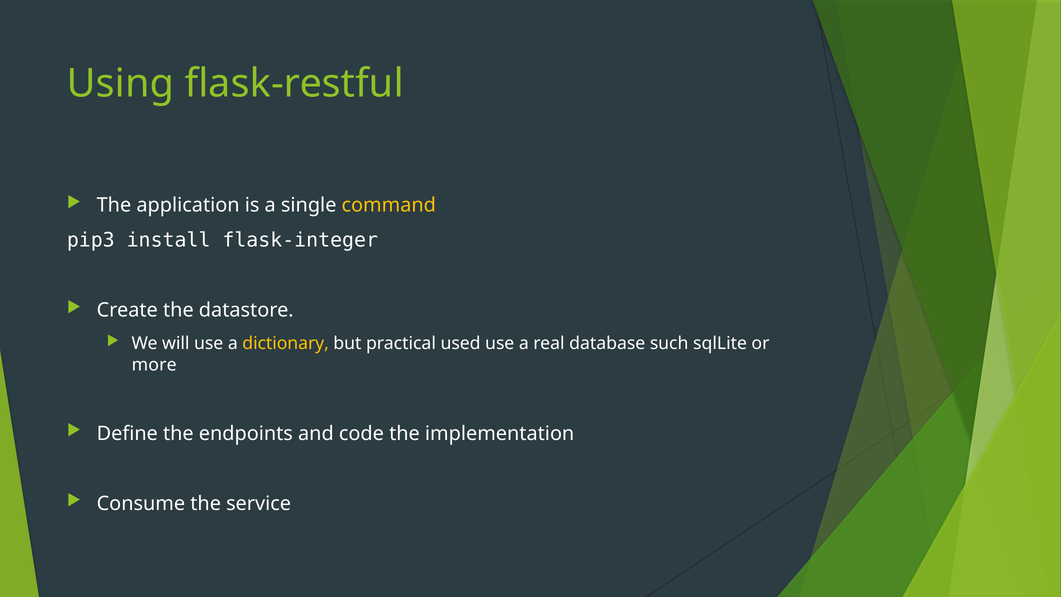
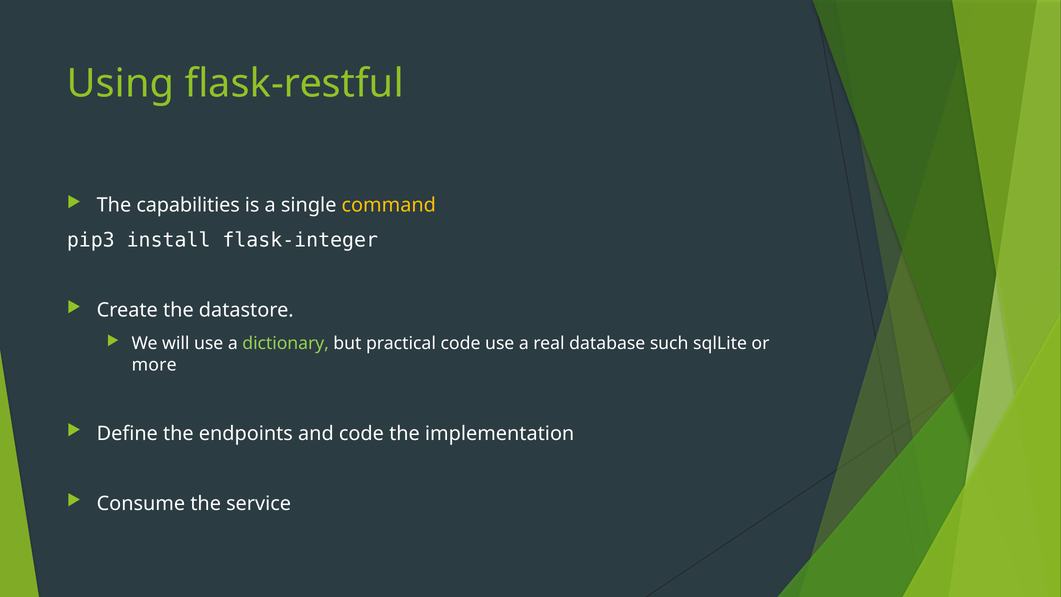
application: application -> capabilities
dictionary colour: yellow -> light green
practical used: used -> code
